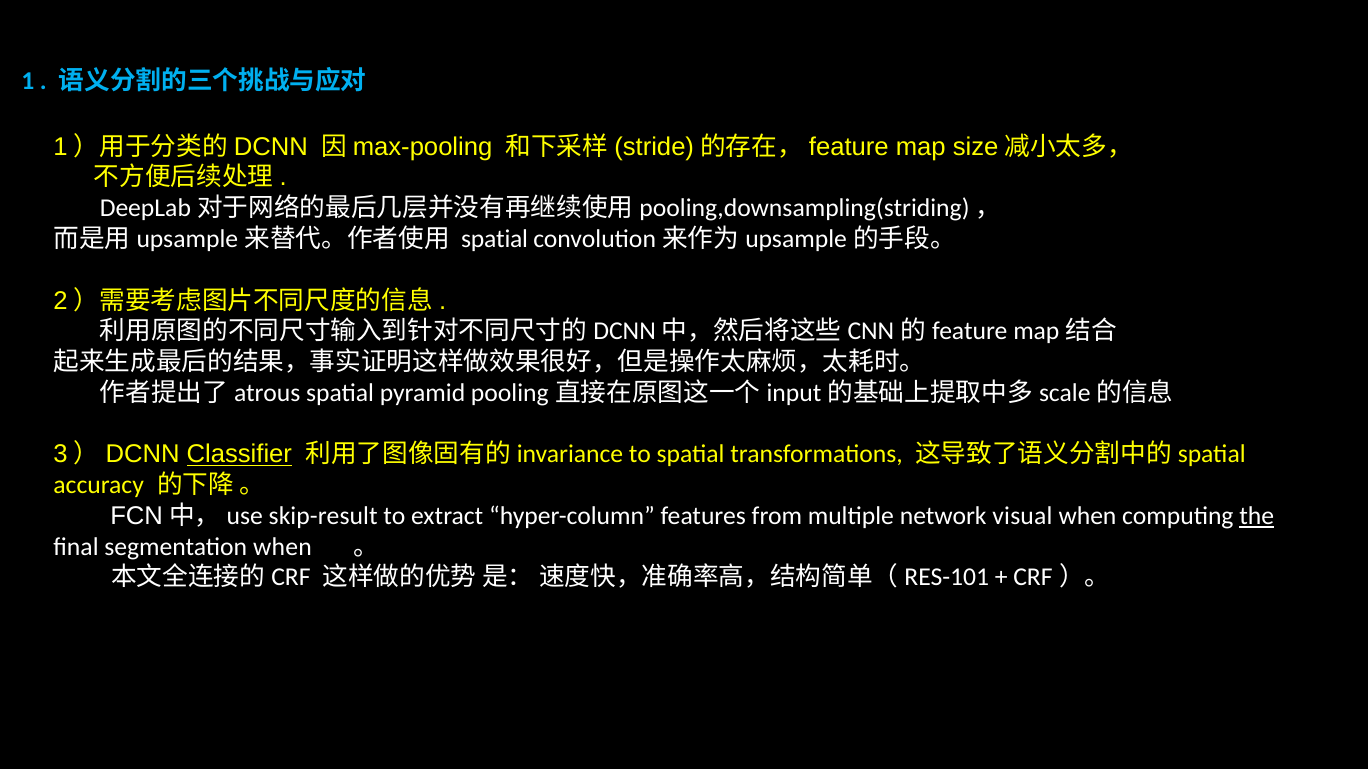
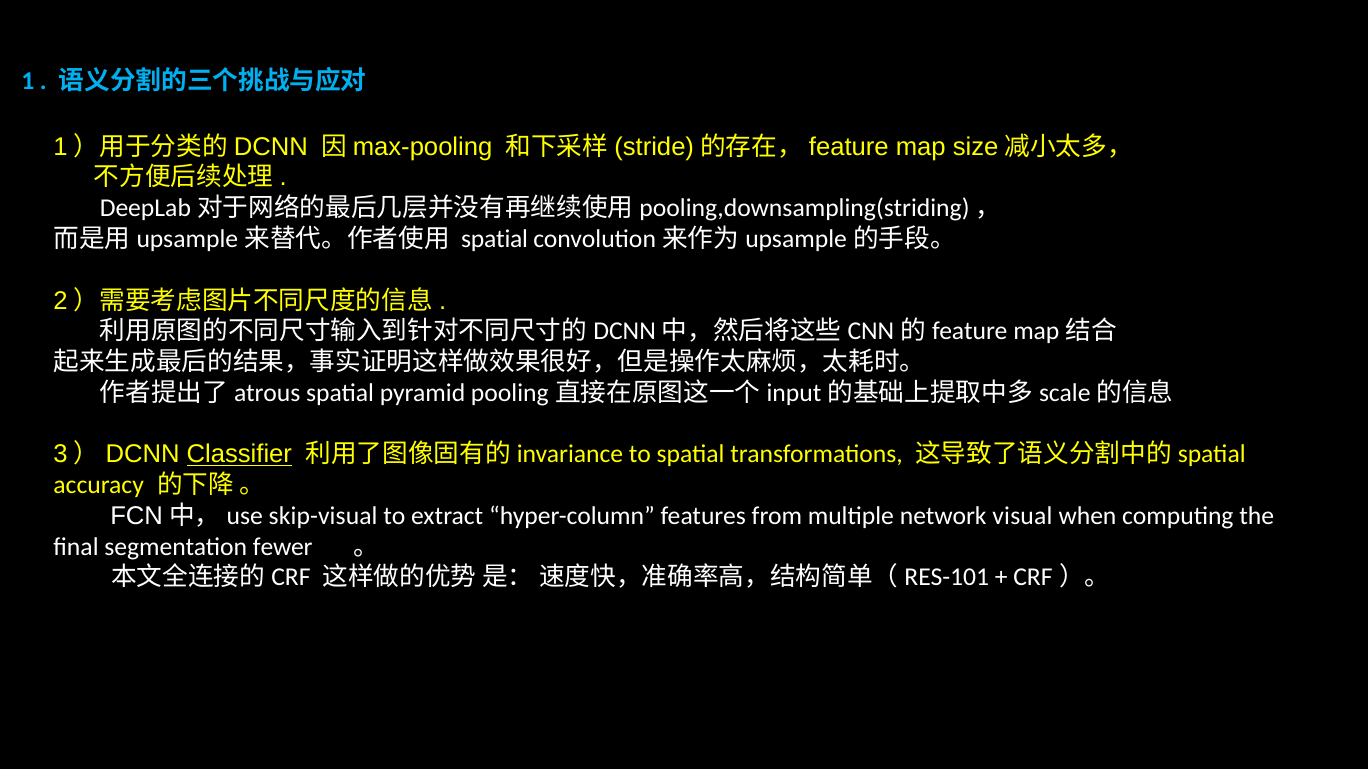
skip-result: skip-result -> skip-visual
the underline: present -> none
segmentation when: when -> fewer
